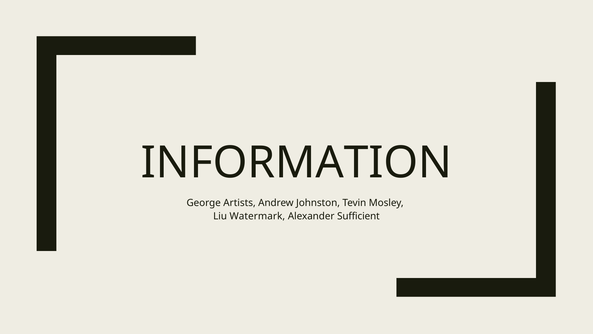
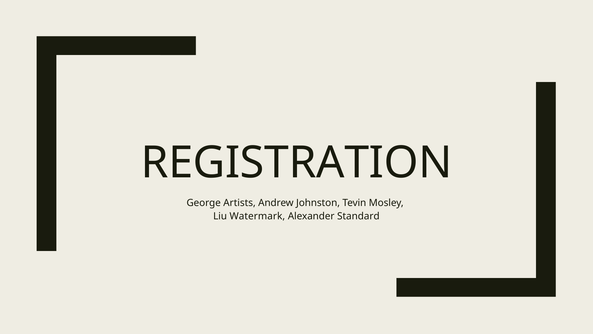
INFORMATION: INFORMATION -> REGISTRATION
Sufficient: Sufficient -> Standard
